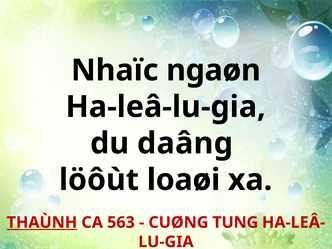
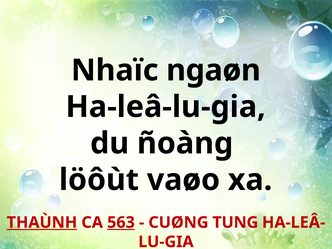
daâng: daâng -> ñoàng
loaøi: loaøi -> vaøo
563 underline: none -> present
